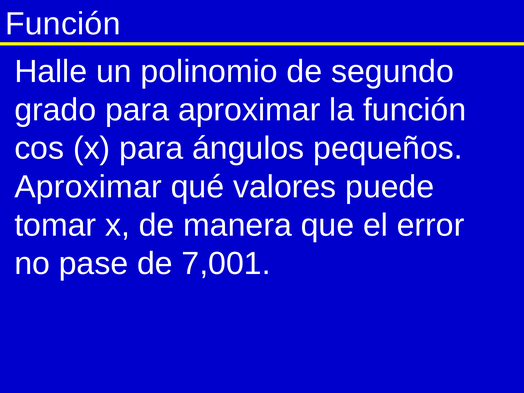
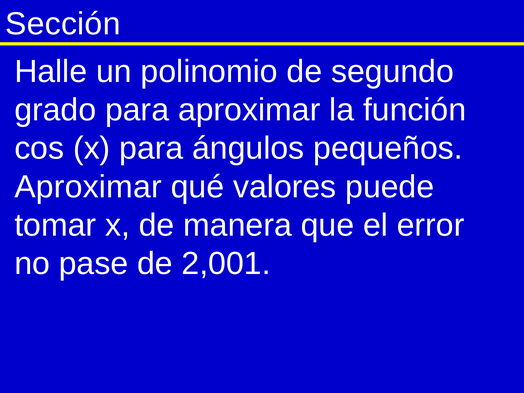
Función at (63, 24): Función -> Sección
7,001: 7,001 -> 2,001
